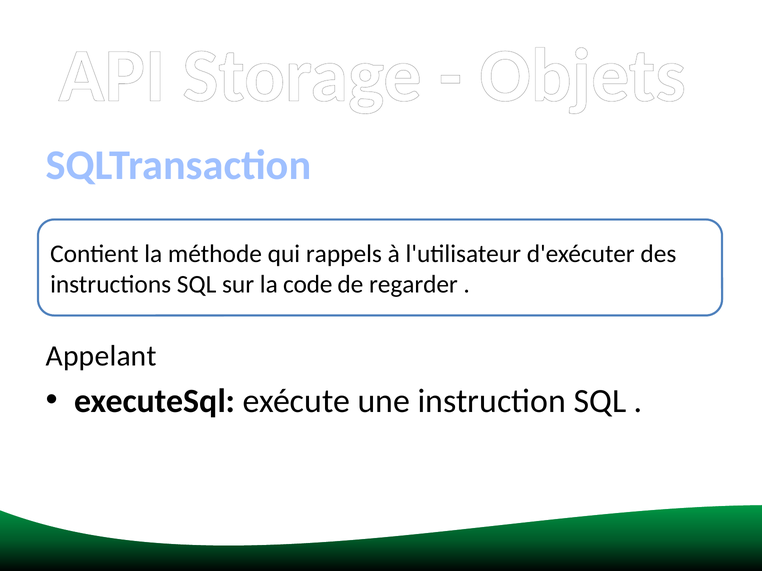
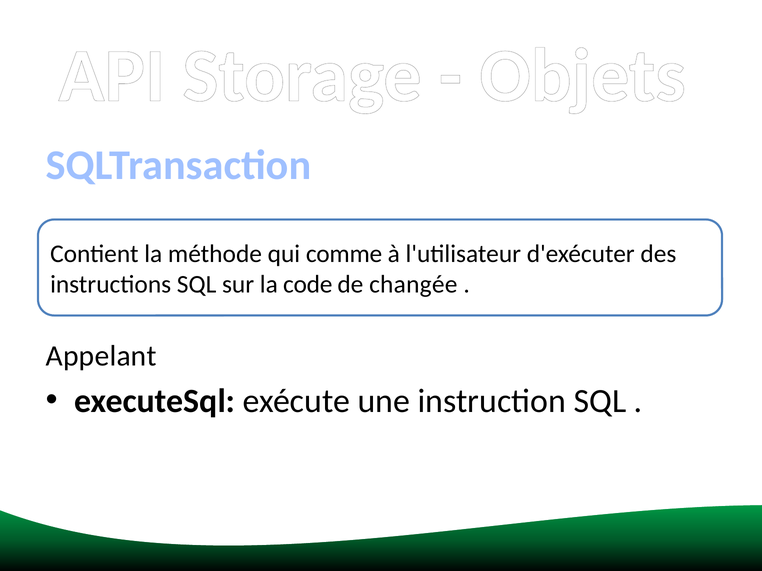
rappels: rappels -> comme
regarder: regarder -> changée
